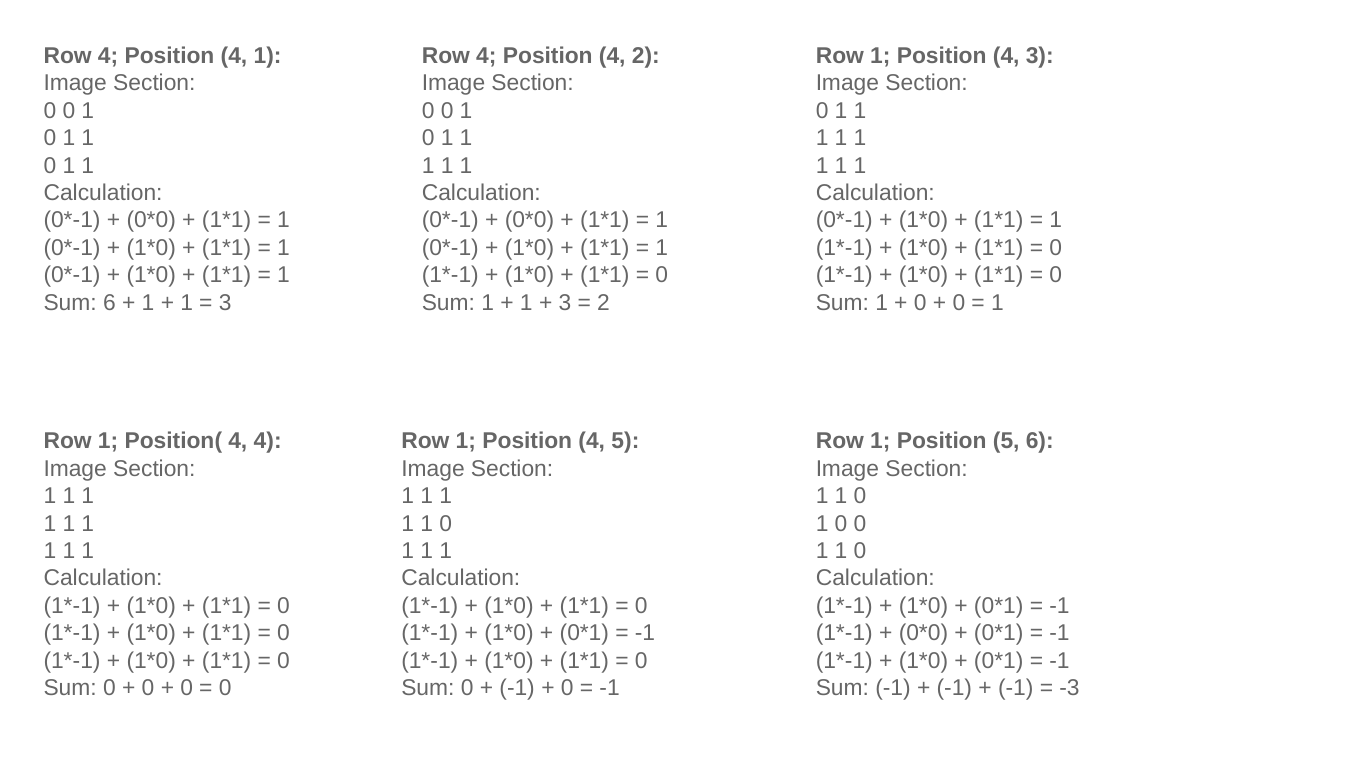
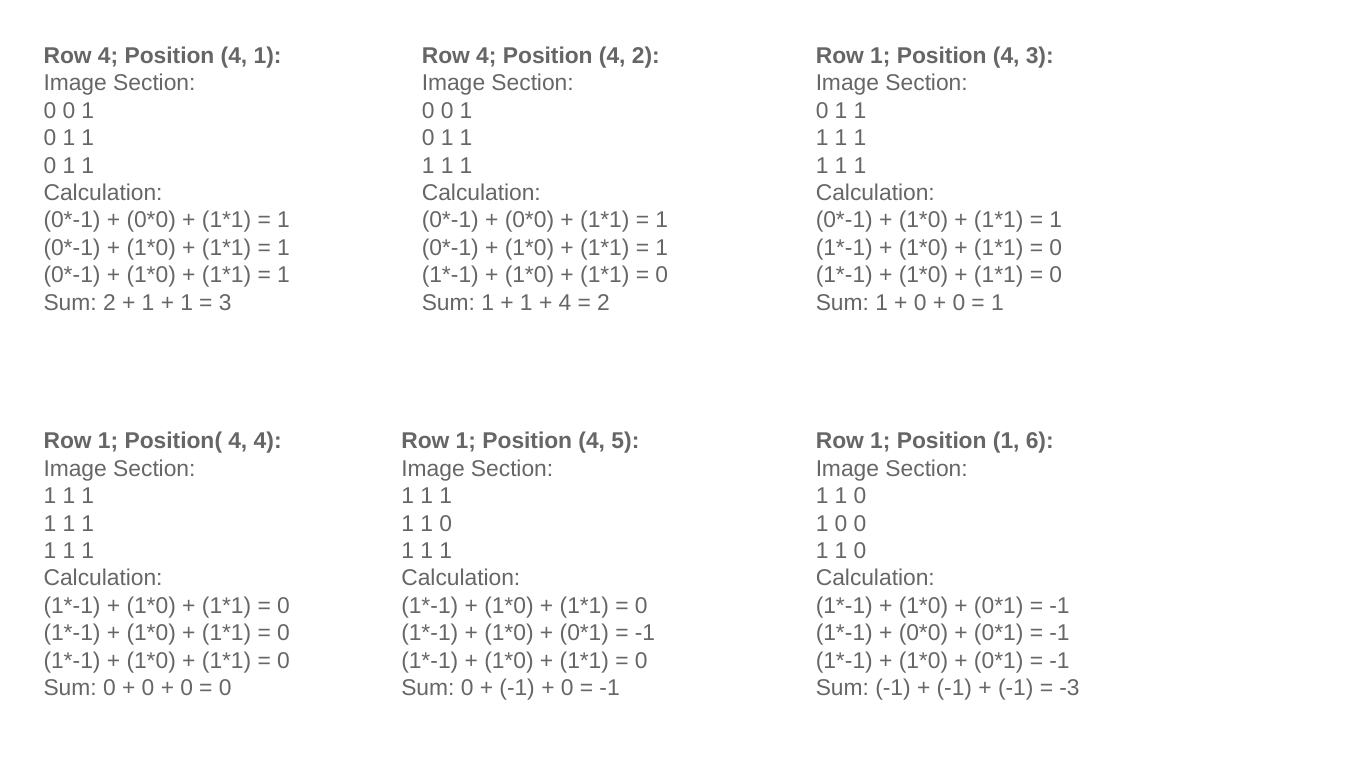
Sum 6: 6 -> 2
3 at (565, 302): 3 -> 4
Position 5: 5 -> 1
